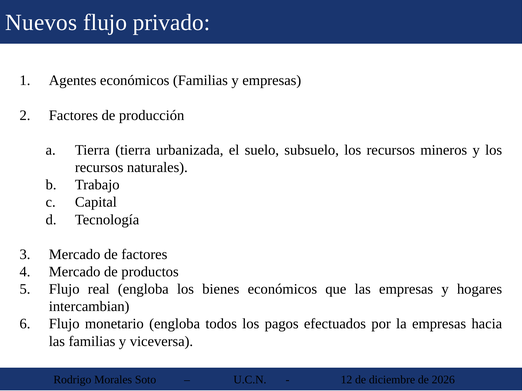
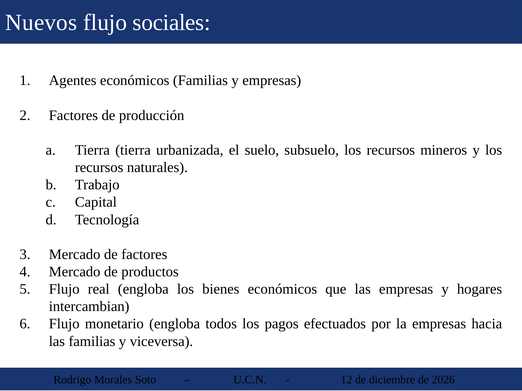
privado: privado -> sociales
